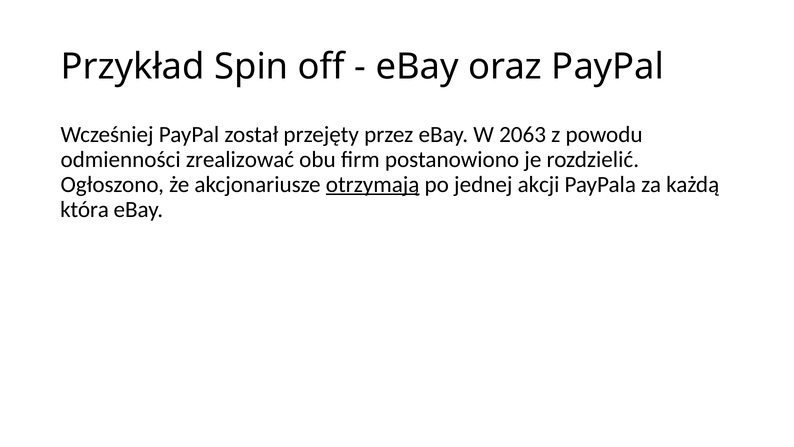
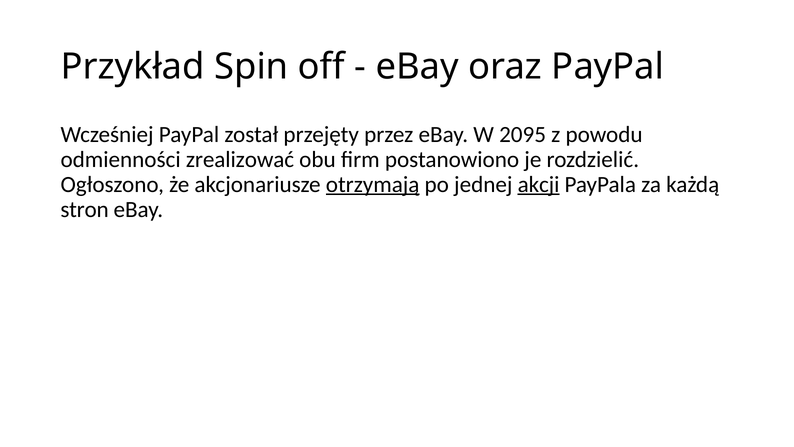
2063: 2063 -> 2095
akcji underline: none -> present
która: która -> stron
